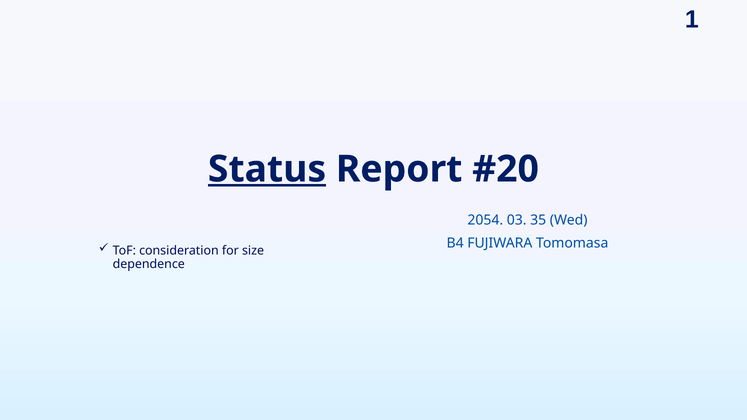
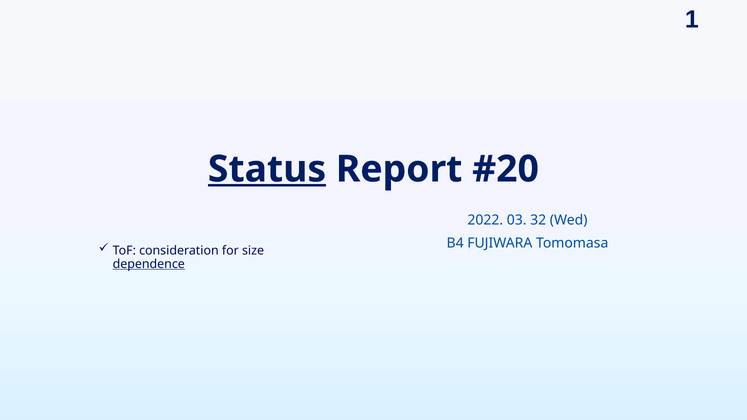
2054: 2054 -> 2022
35: 35 -> 32
dependence underline: none -> present
